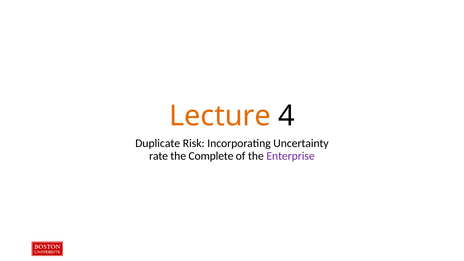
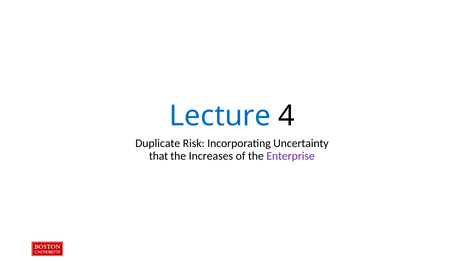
Lecture colour: orange -> blue
rate: rate -> that
Complete: Complete -> Increases
